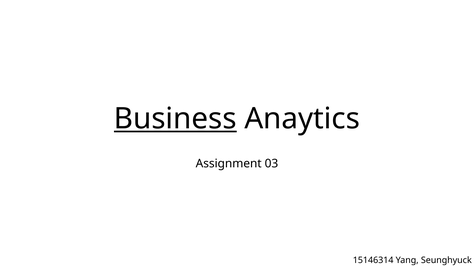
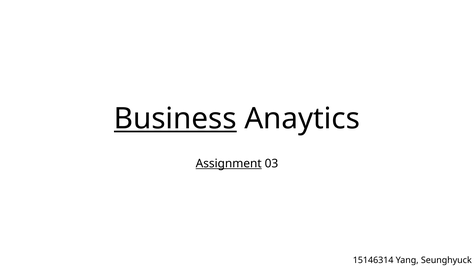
Assignment underline: none -> present
